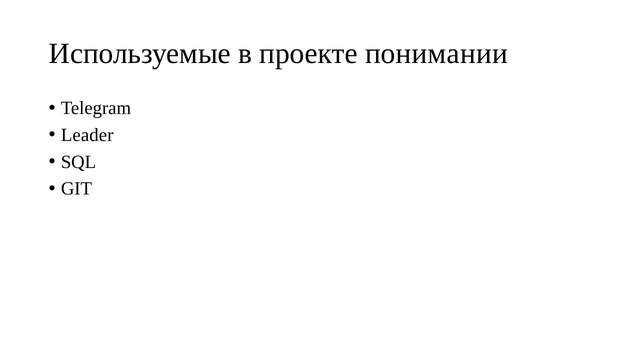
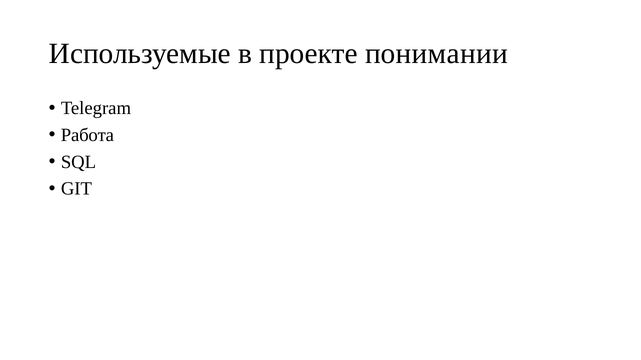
Leader: Leader -> Работа
